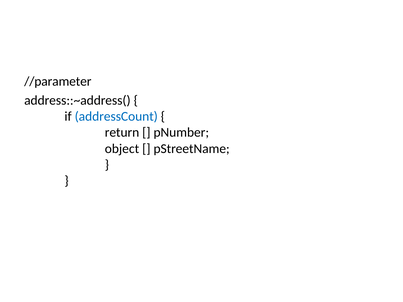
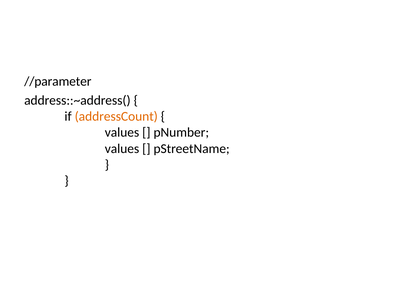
addressCount colour: blue -> orange
return at (122, 133): return -> values
object at (122, 149): object -> values
